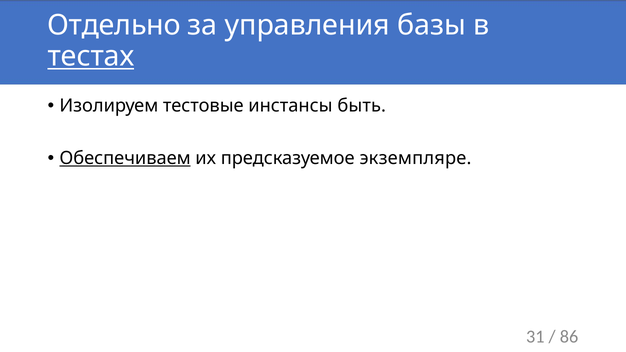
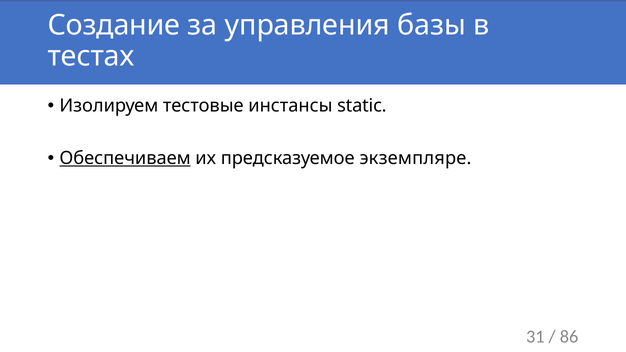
Отдельно: Отдельно -> Создание
тестах underline: present -> none
быть: быть -> static
